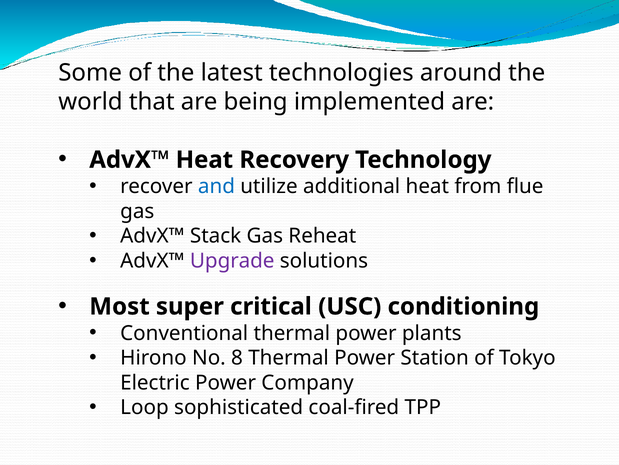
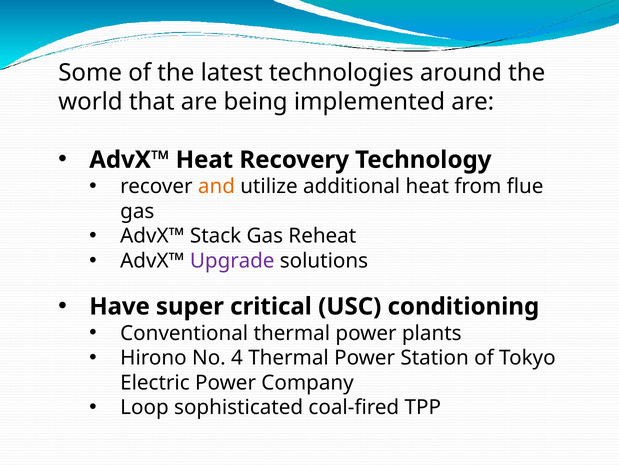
and colour: blue -> orange
Most: Most -> Have
8: 8 -> 4
